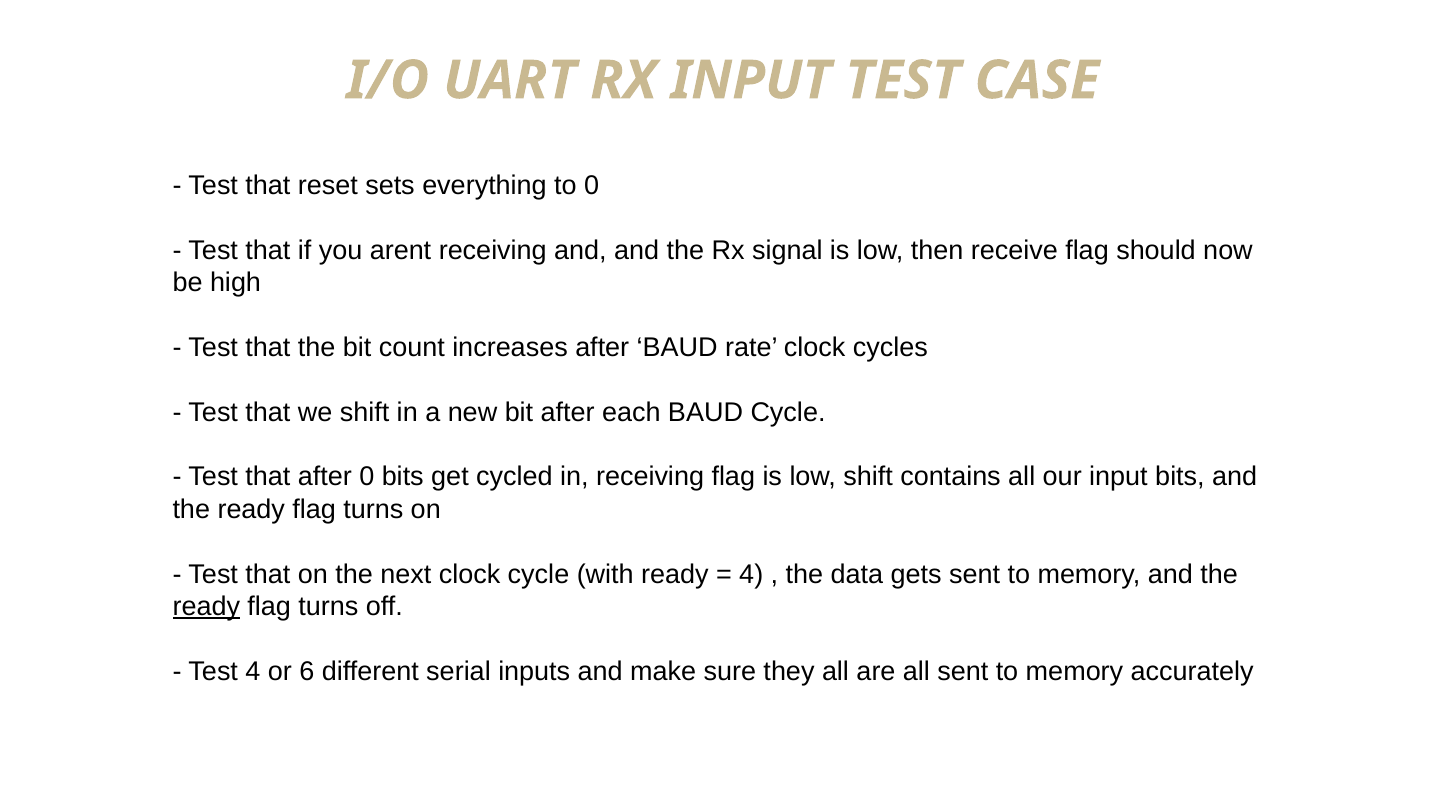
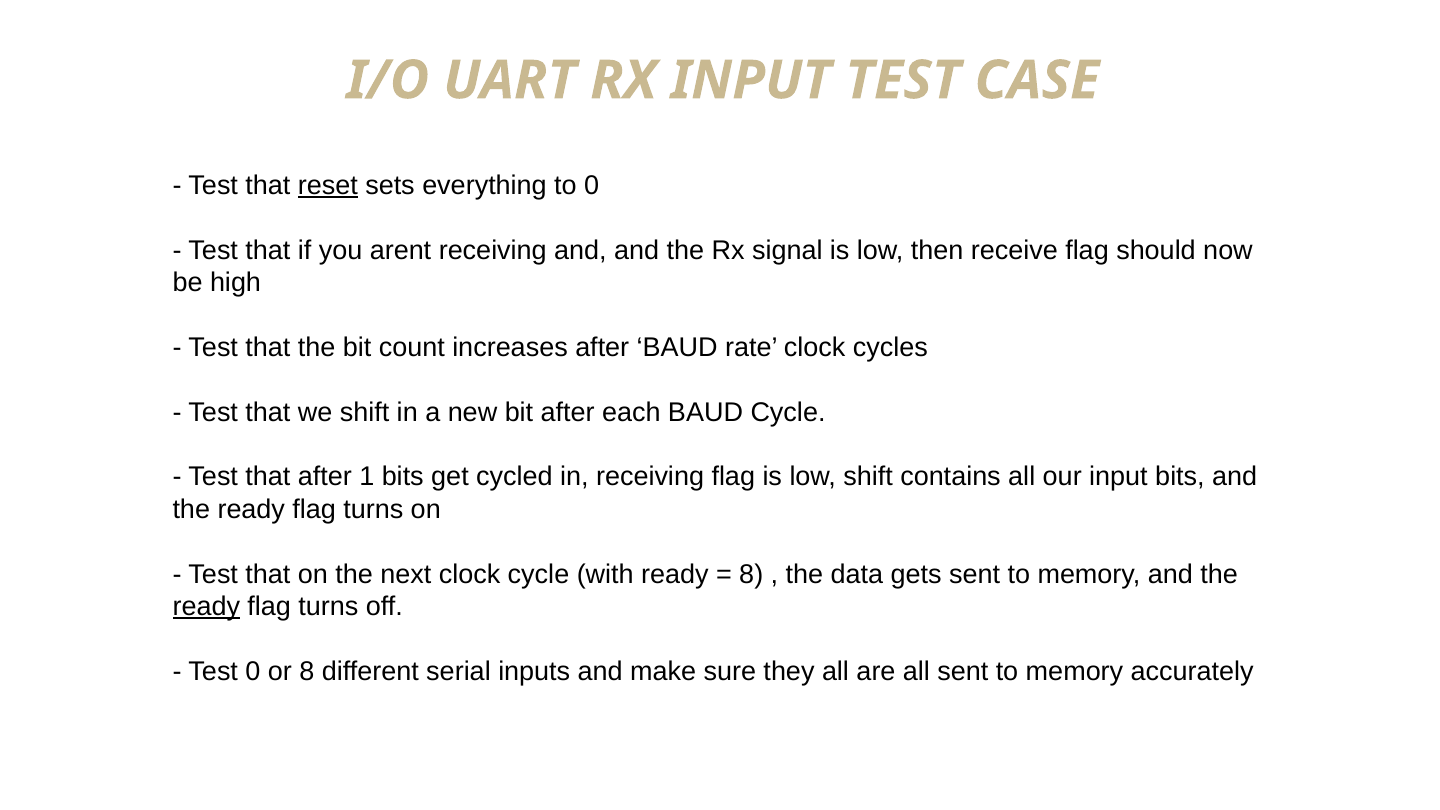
reset underline: none -> present
after 0: 0 -> 1
4 at (751, 574): 4 -> 8
Test 4: 4 -> 0
or 6: 6 -> 8
